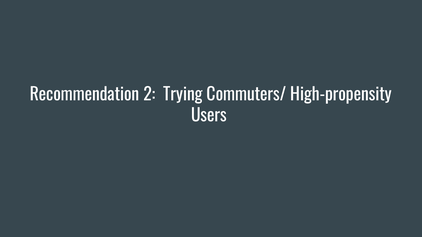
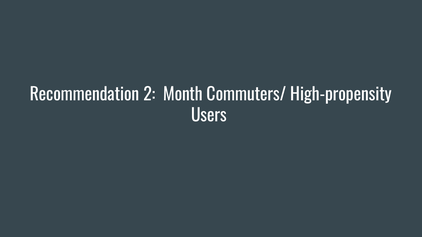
Trying: Trying -> Month
